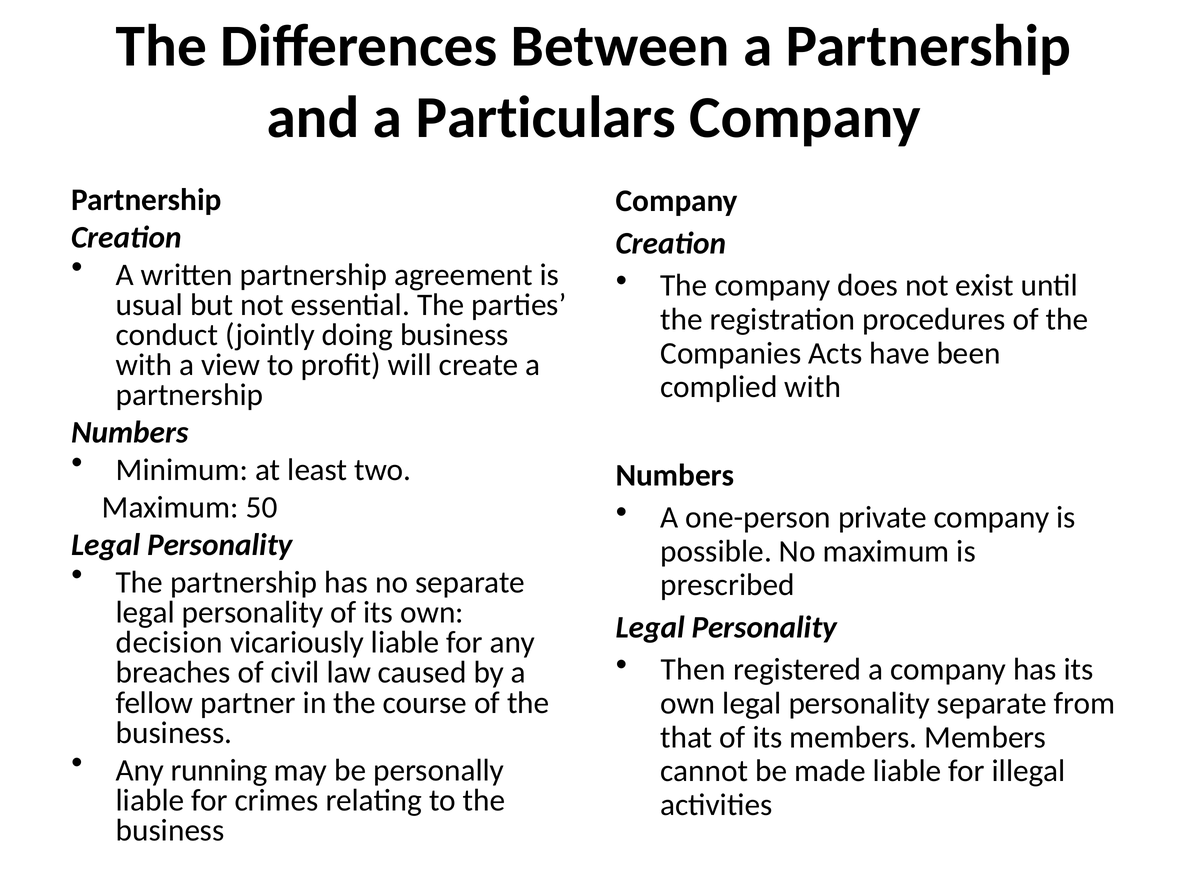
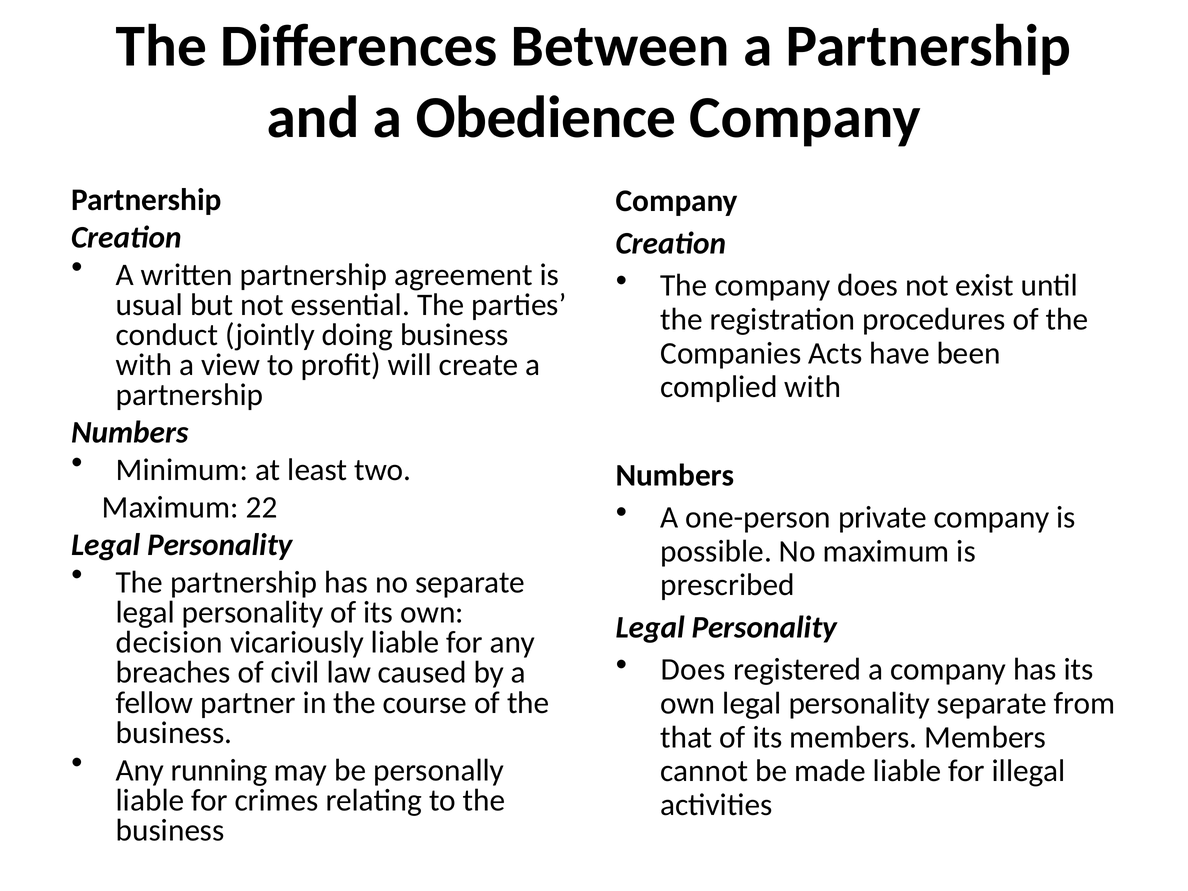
Particulars: Particulars -> Obedience
50: 50 -> 22
Then at (693, 669): Then -> Does
